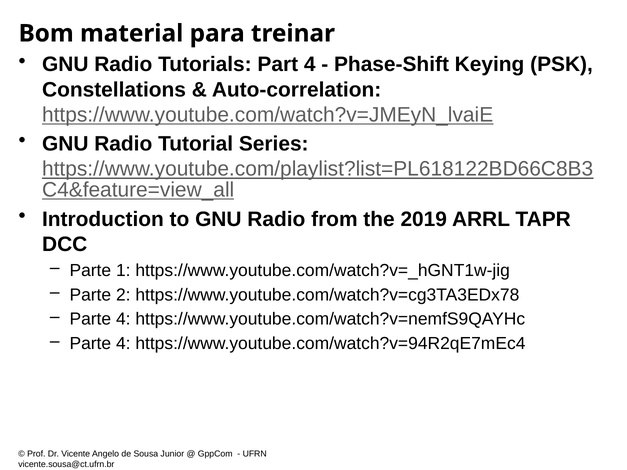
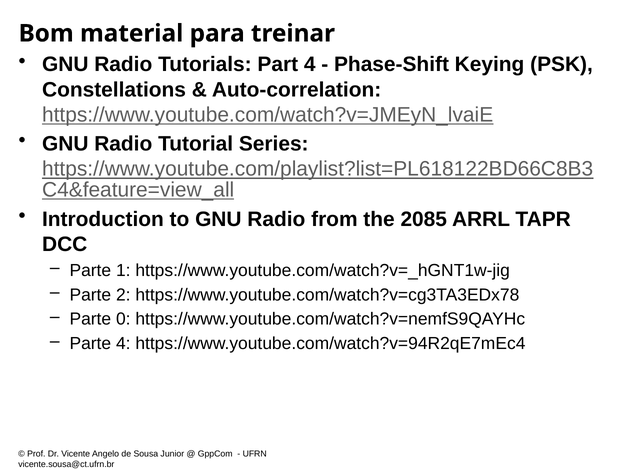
2019: 2019 -> 2085
4 at (123, 319): 4 -> 0
